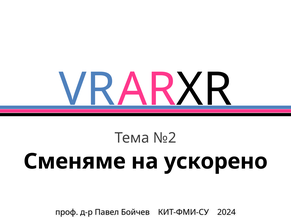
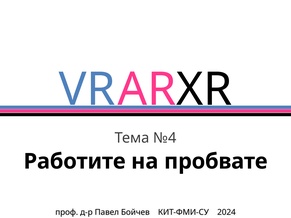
№2: №2 -> №4
Сменяме: Сменяме -> Работите
ускорено: ускорено -> пробвате
